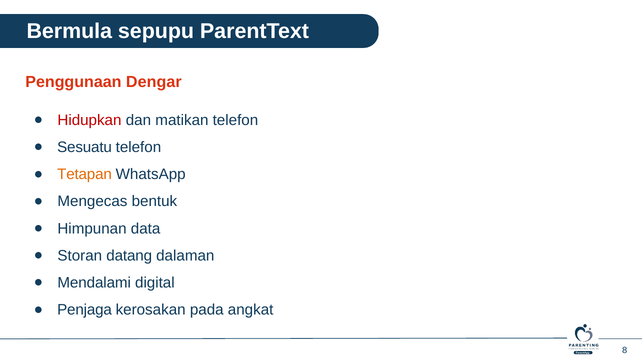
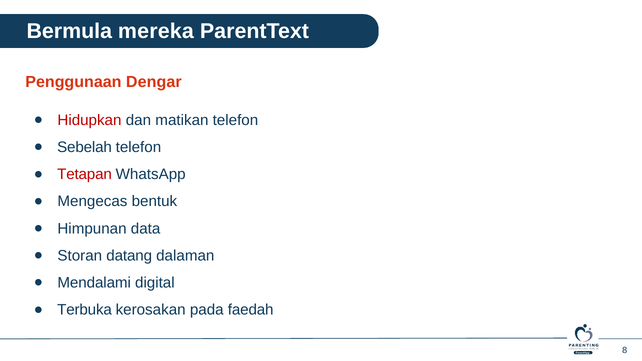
sepupu: sepupu -> mereka
Sesuatu: Sesuatu -> Sebelah
Tetapan colour: orange -> red
Penjaga: Penjaga -> Terbuka
angkat: angkat -> faedah
